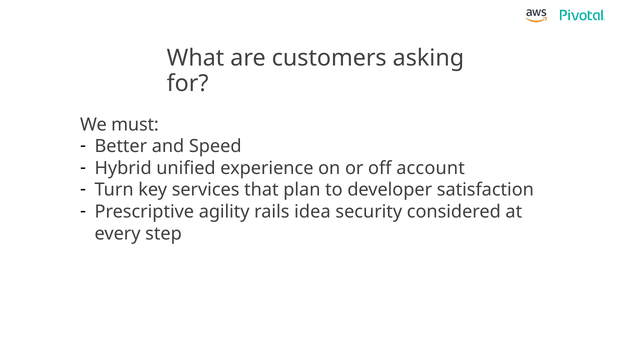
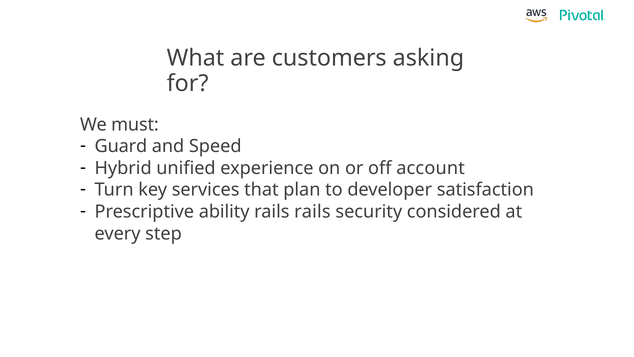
Better: Better -> Guard
agility: agility -> ability
rails idea: idea -> rails
